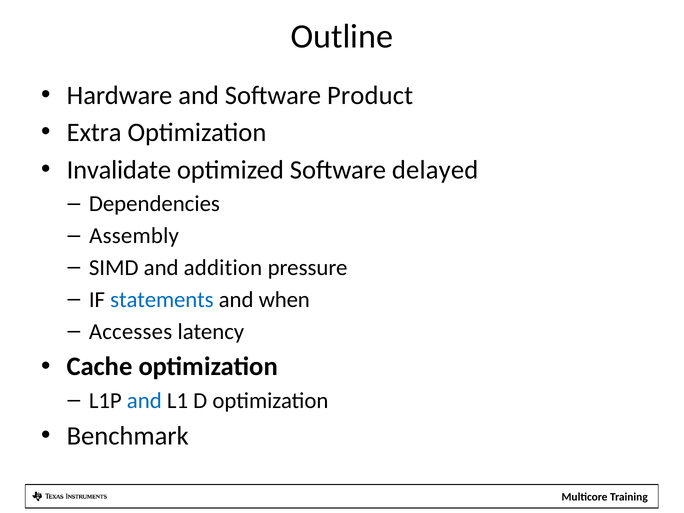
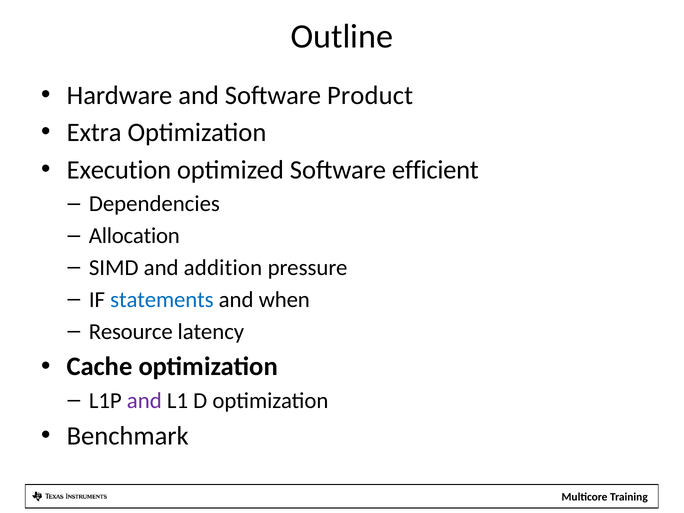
Invalidate: Invalidate -> Execution
delayed: delayed -> efficient
Assembly: Assembly -> Allocation
Accesses: Accesses -> Resource
and at (144, 401) colour: blue -> purple
